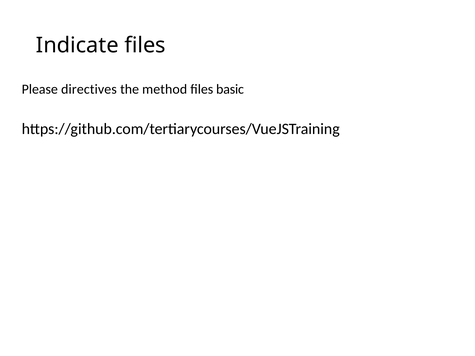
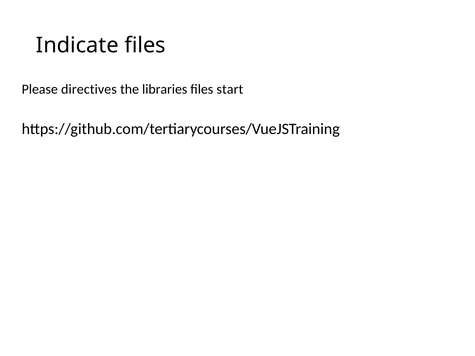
method: method -> libraries
basic: basic -> start
